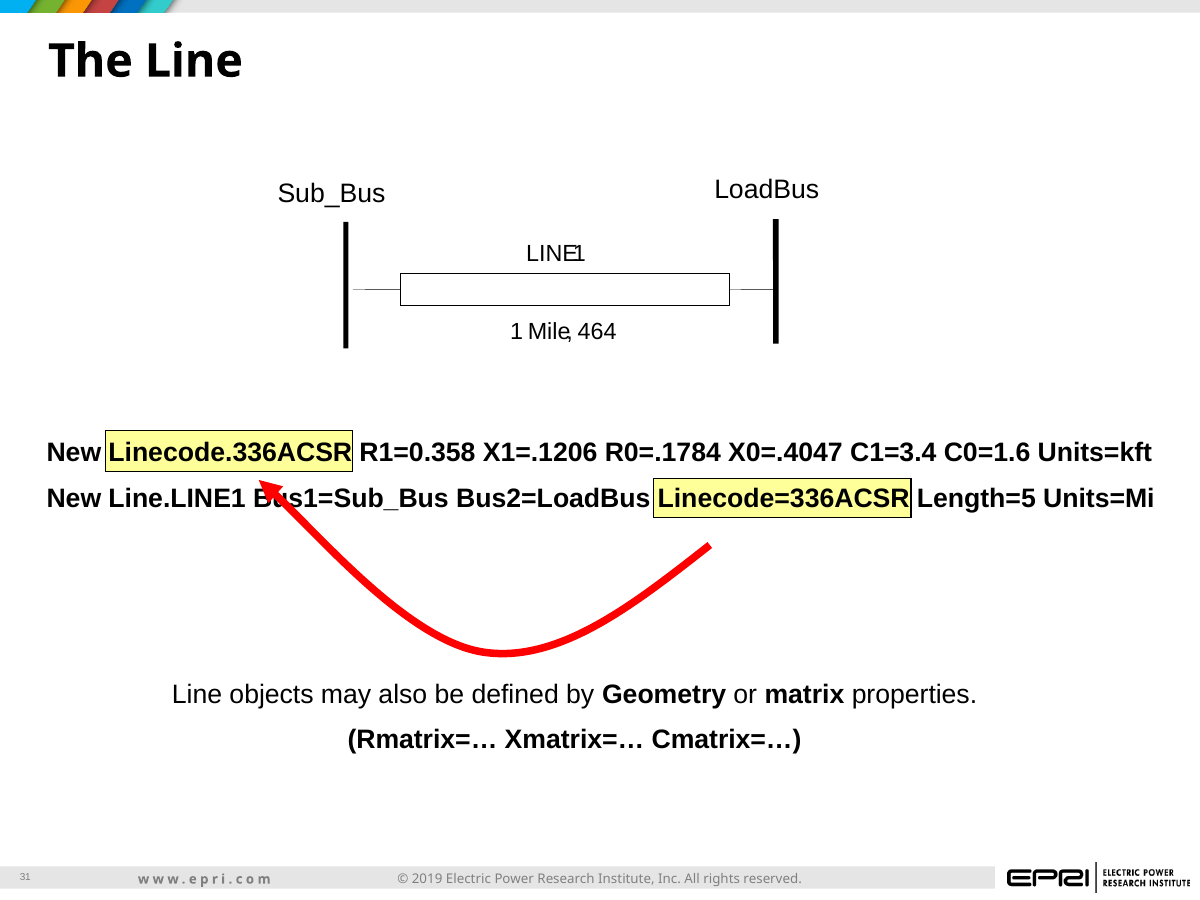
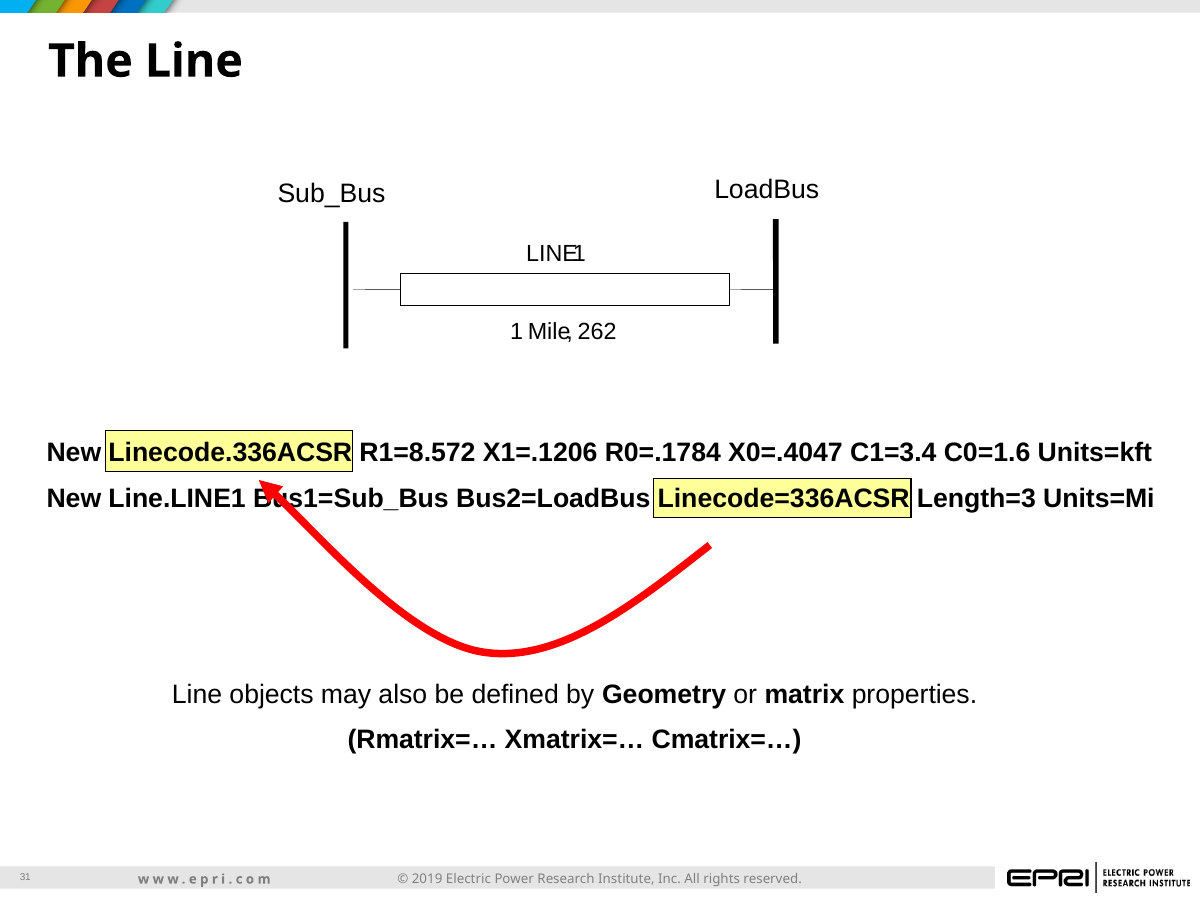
464: 464 -> 262
R1=0.358: R1=0.358 -> R1=8.572
Length=5: Length=5 -> Length=3
